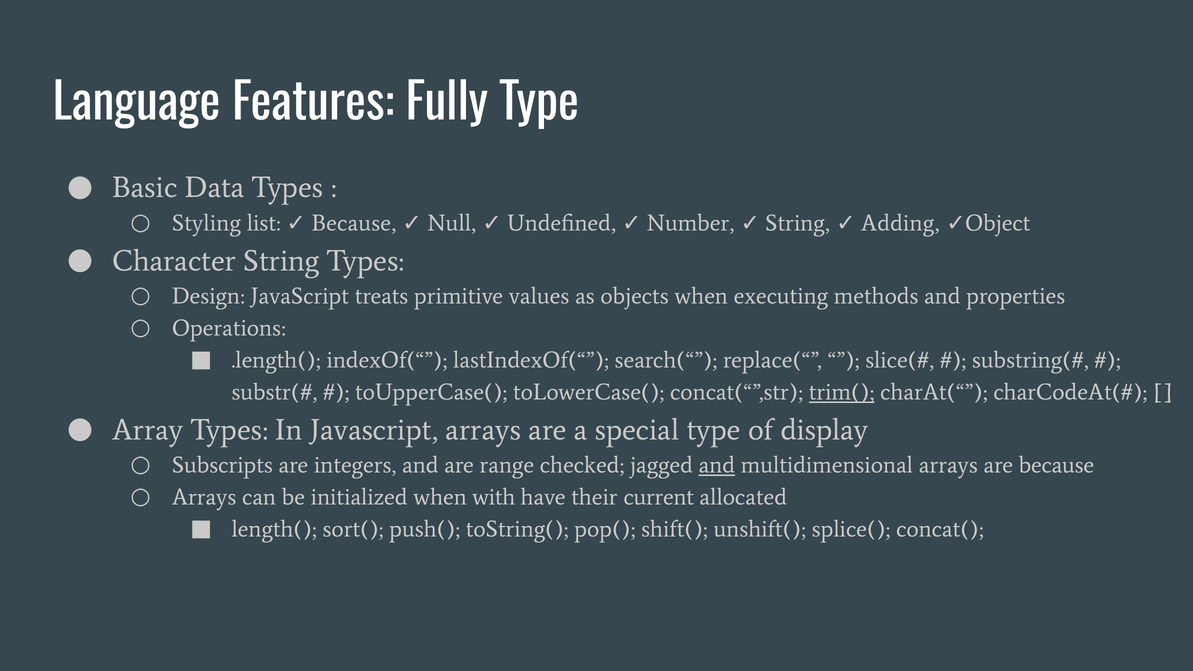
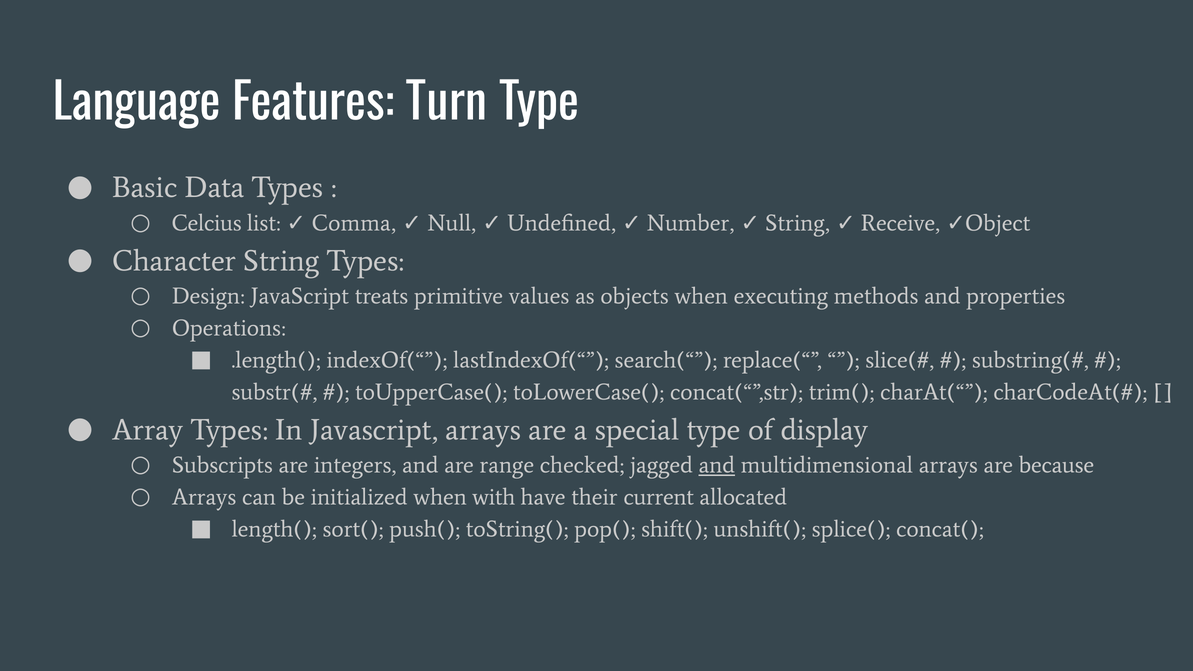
Fully: Fully -> Turn
Styling: Styling -> Celcius
list Because: Because -> Comma
Adding: Adding -> Receive
trim( underline: present -> none
